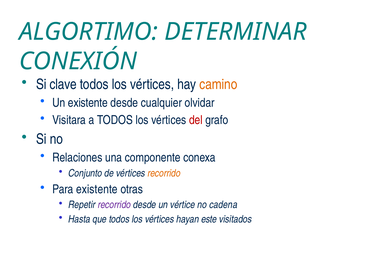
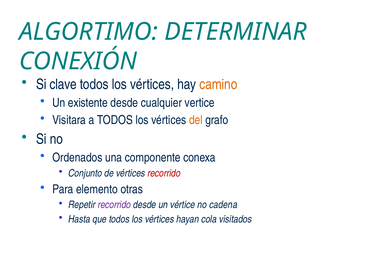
olvidar: olvidar -> vertice
del colour: red -> orange
Relaciones: Relaciones -> Ordenados
recorrido at (164, 173) colour: orange -> red
Para existente: existente -> elemento
este: este -> cola
